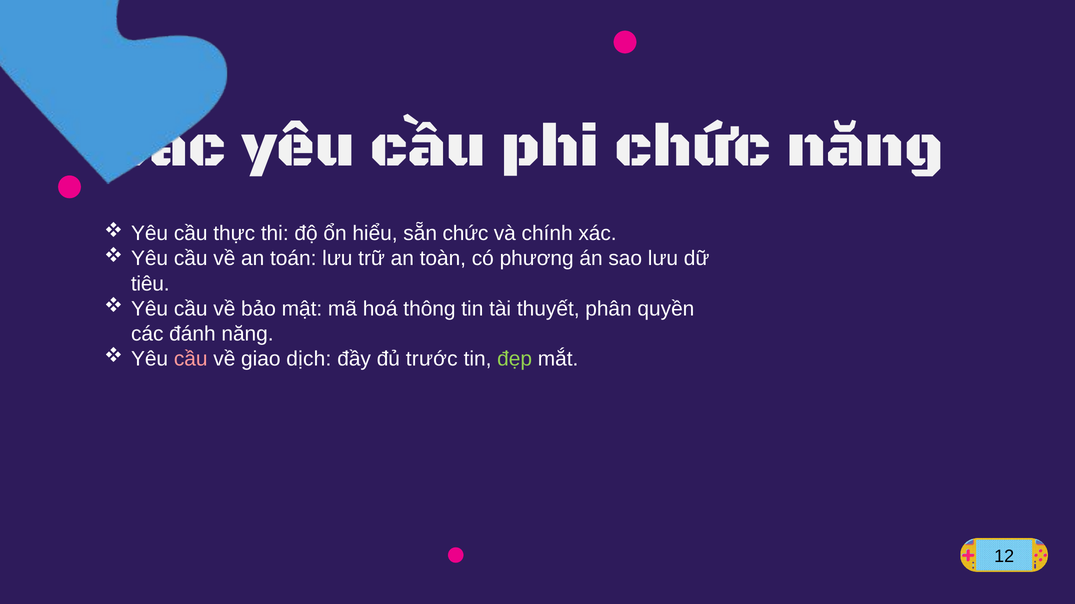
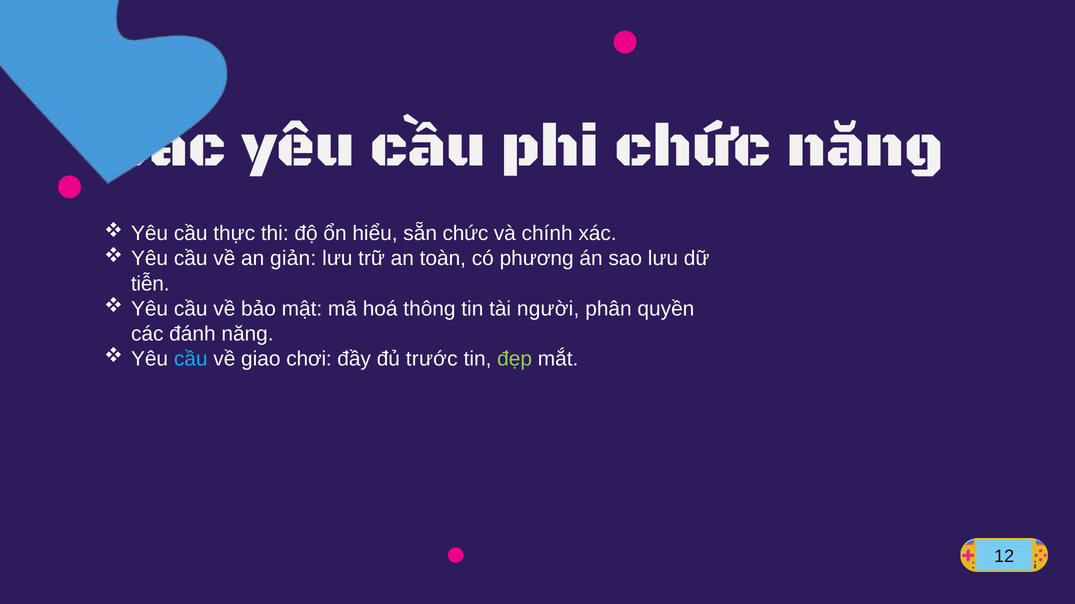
toán: toán -> giản
tiêu: tiêu -> tiễn
thuyết: thuyết -> người
cầu at (191, 359) colour: pink -> light blue
dịch: dịch -> chơi
